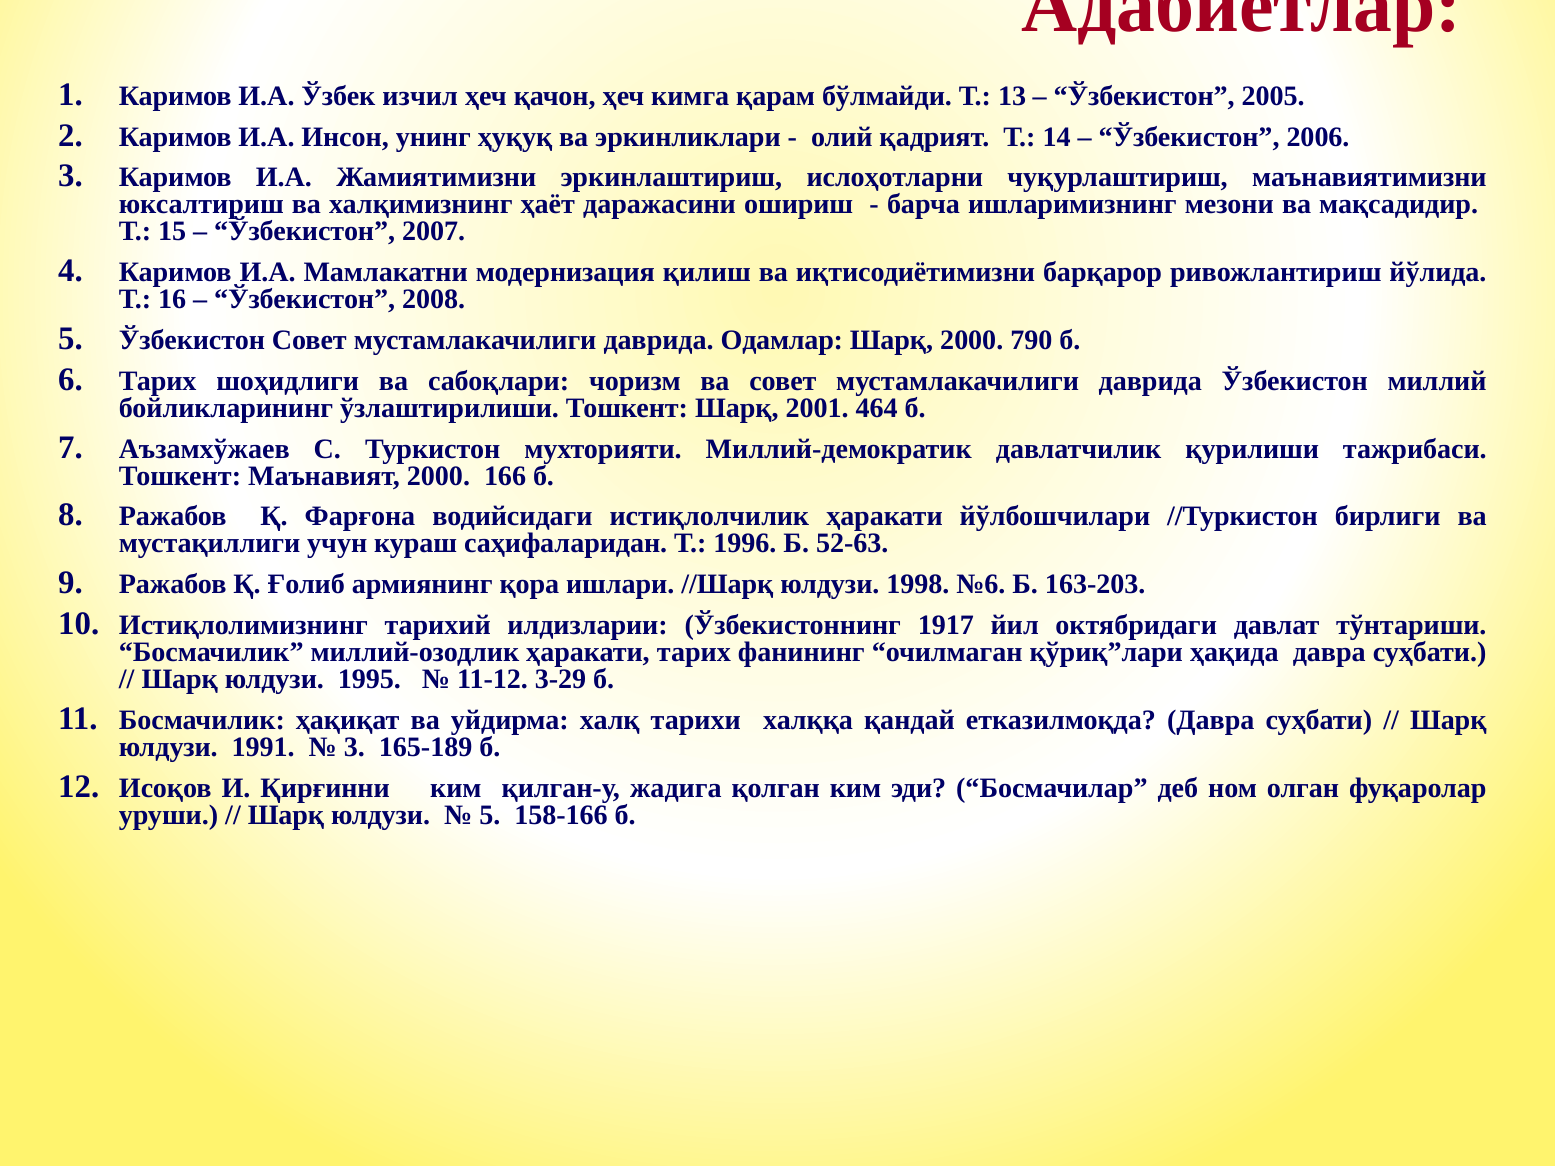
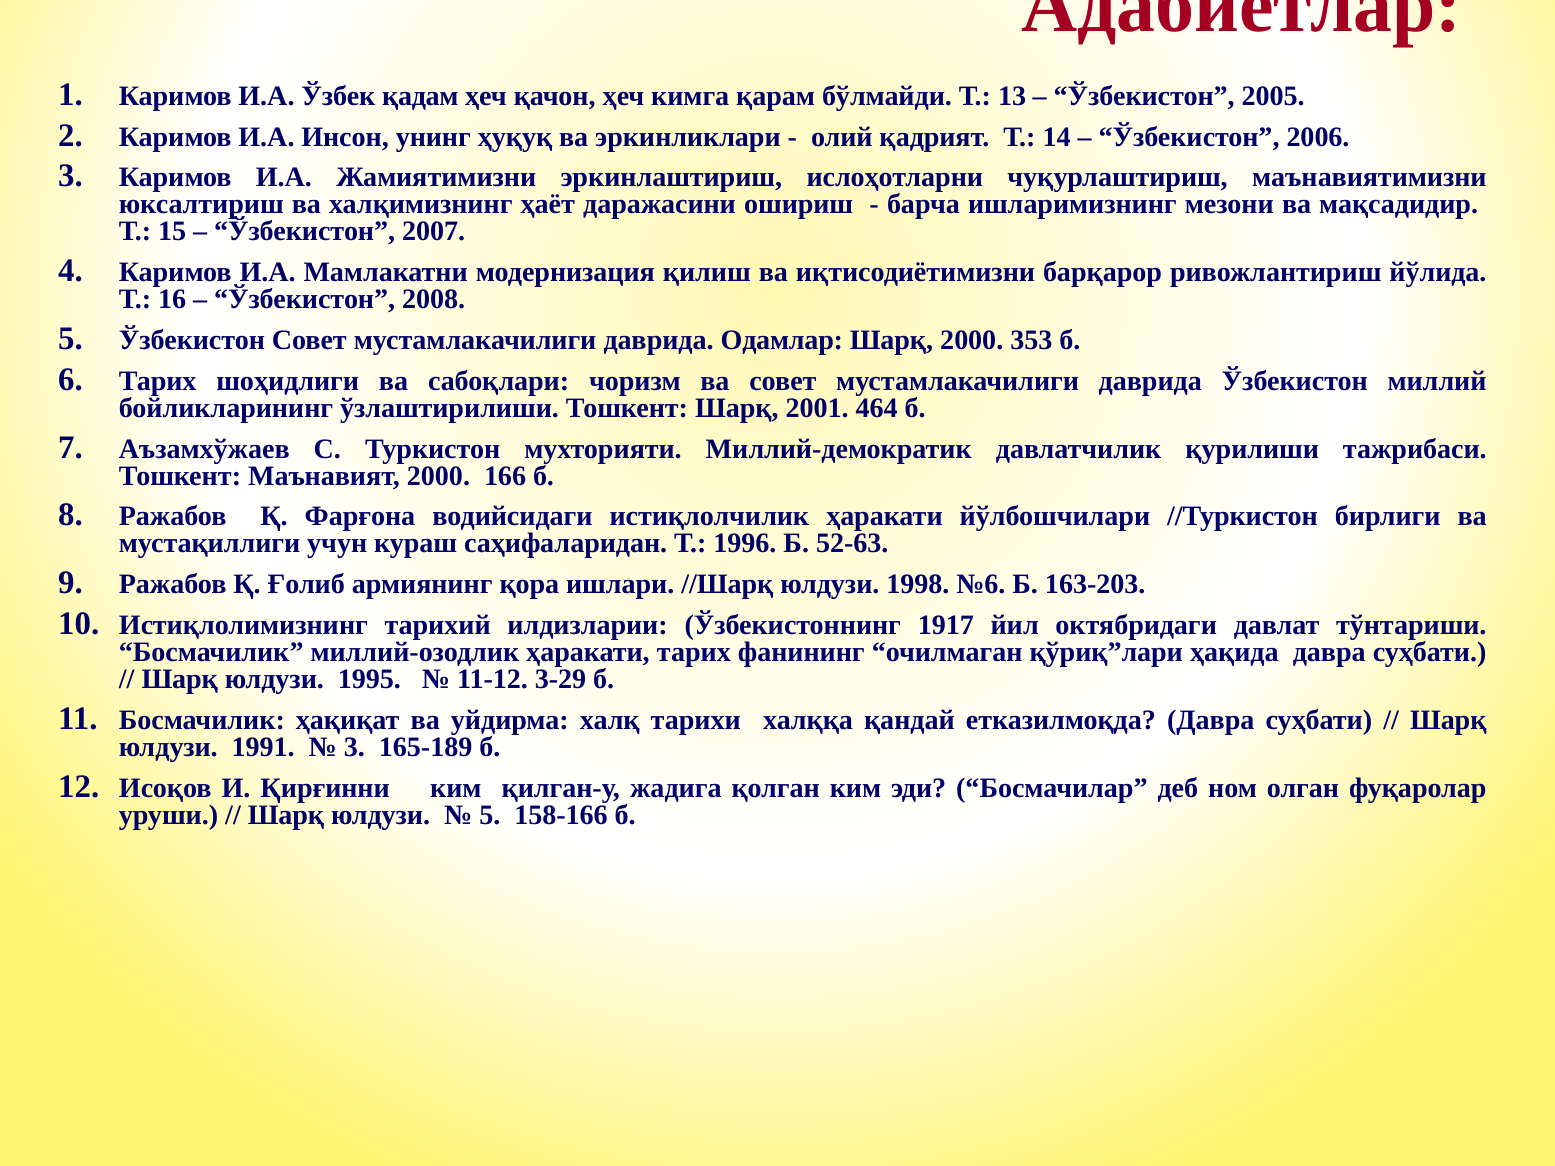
изчил: изчил -> қадам
790: 790 -> 353
